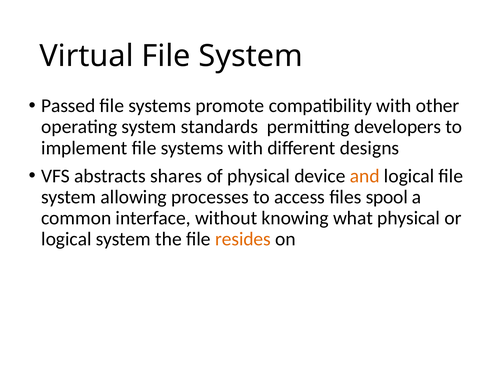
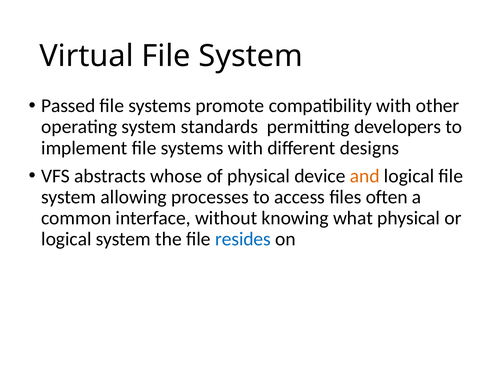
shares: shares -> whose
spool: spool -> often
resides colour: orange -> blue
